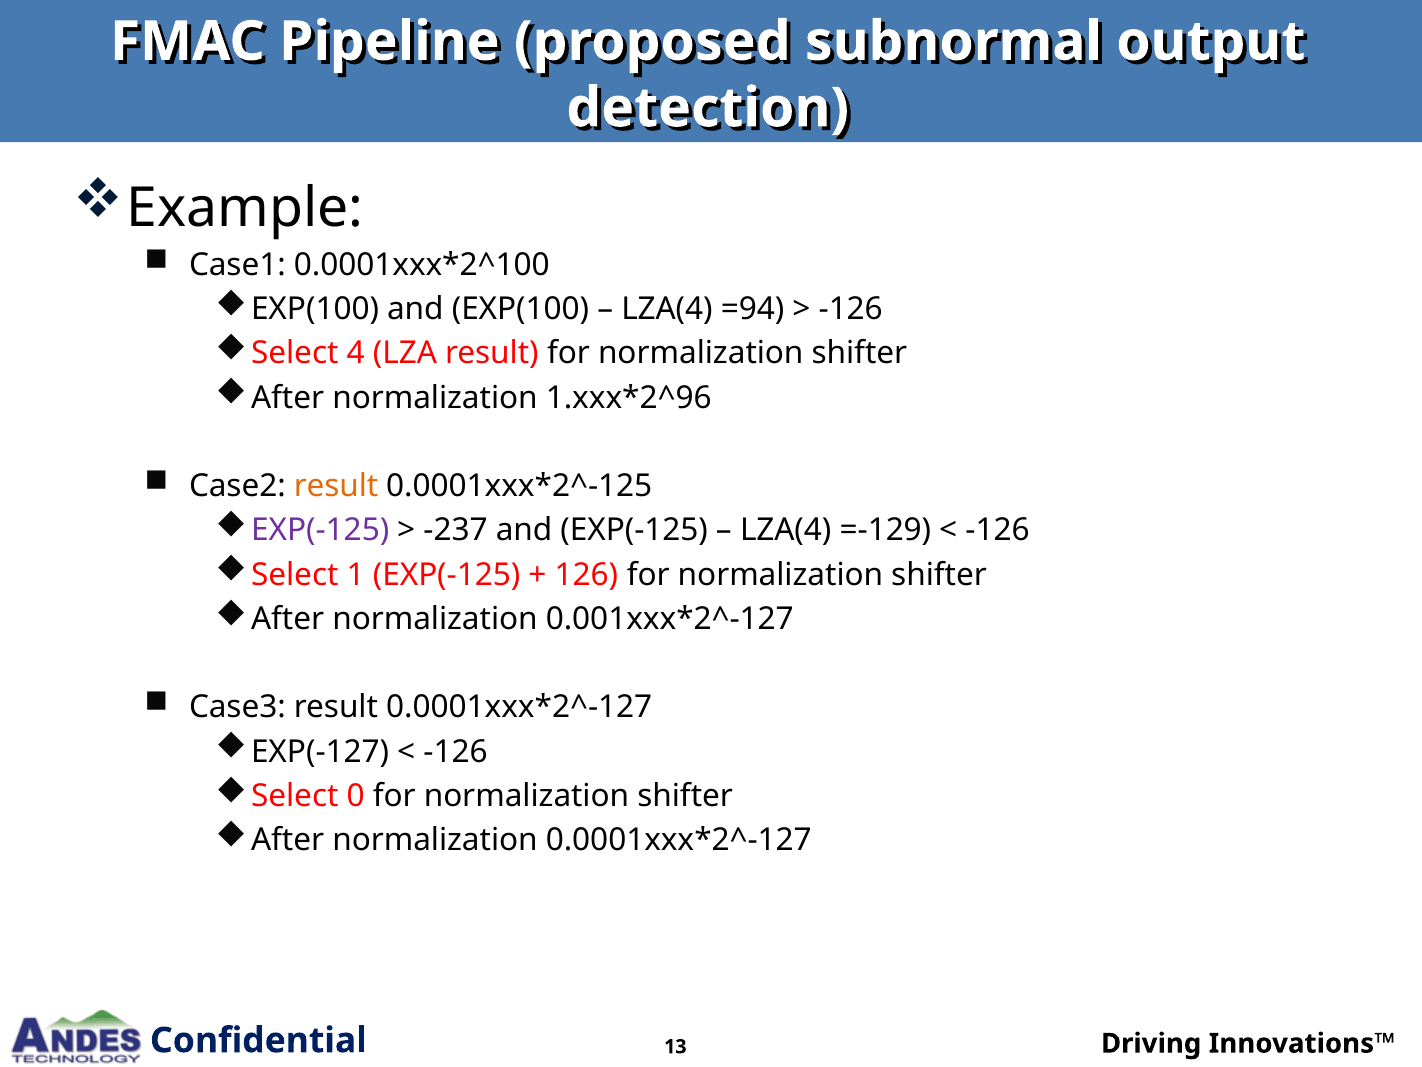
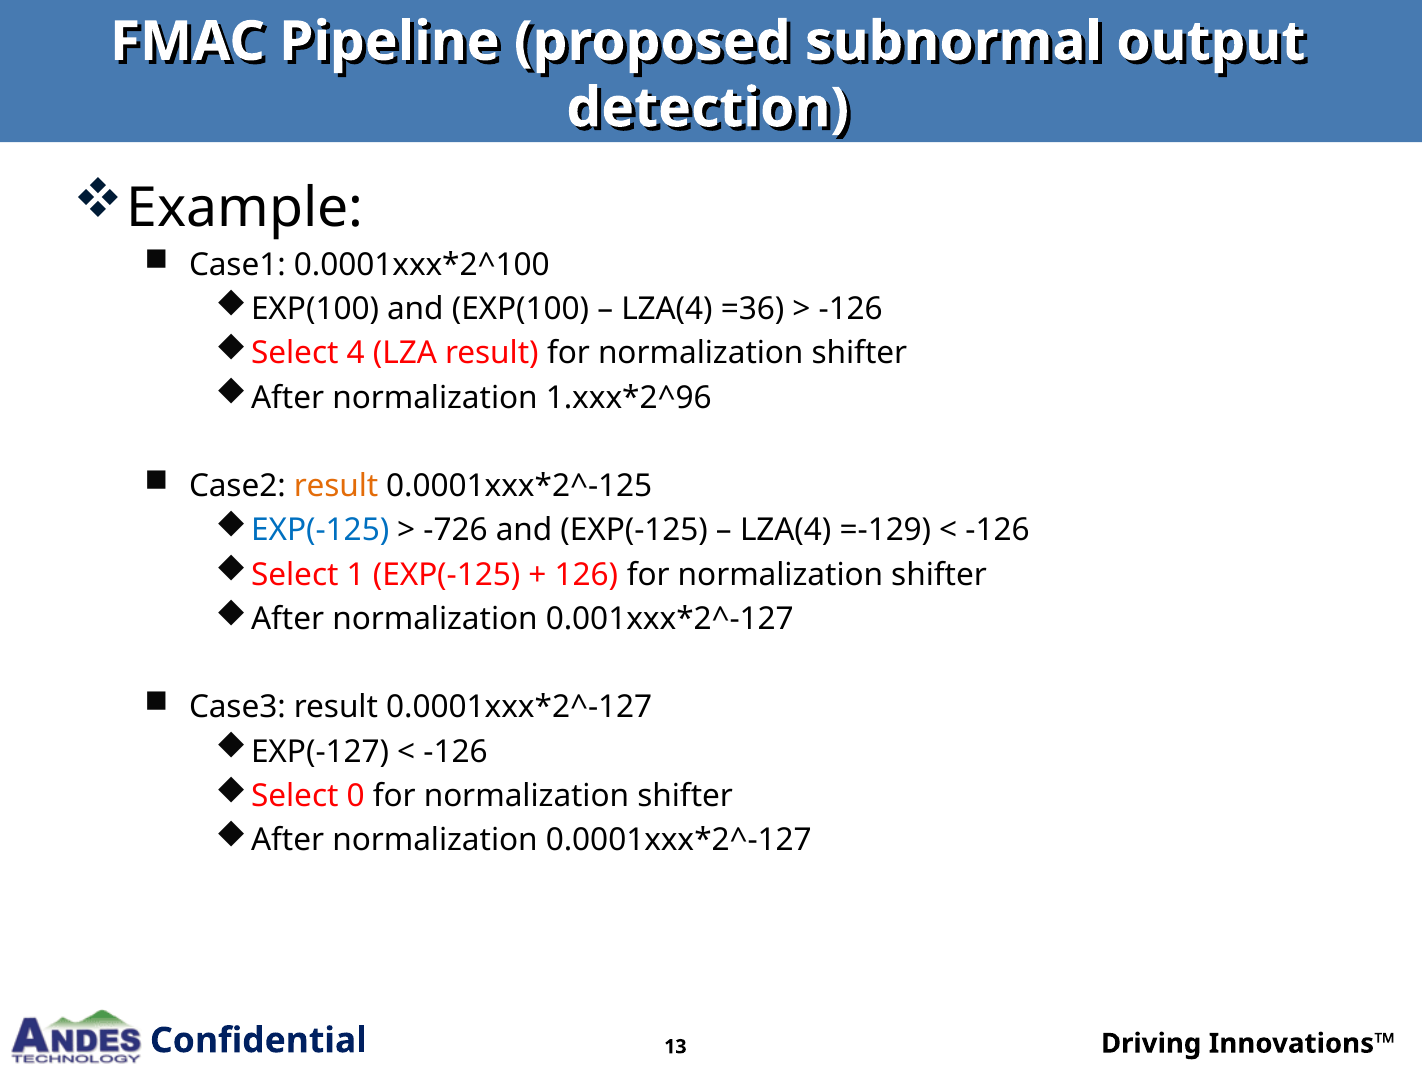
=94: =94 -> =36
EXP(-125 at (320, 530) colour: purple -> blue
-237: -237 -> -726
